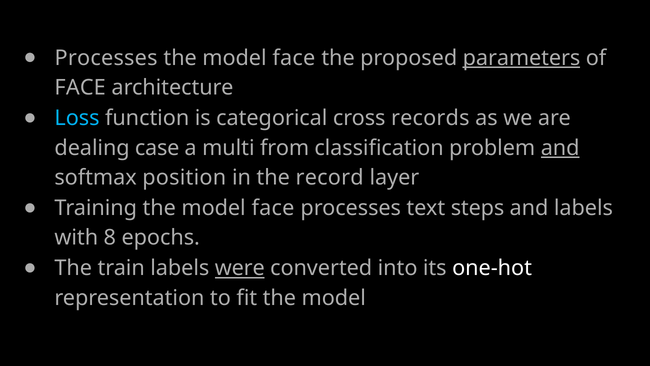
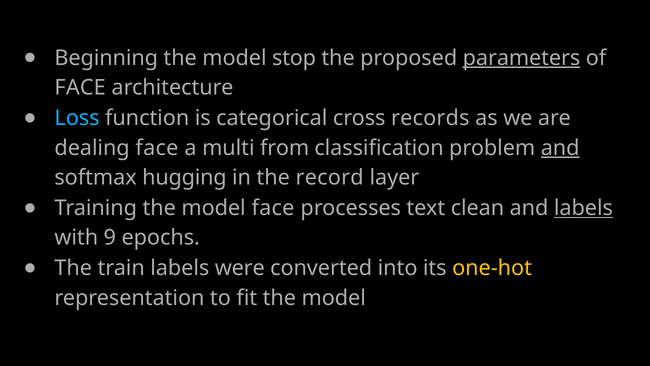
Processes at (106, 58): Processes -> Beginning
face at (294, 58): face -> stop
dealing case: case -> face
position: position -> hugging
steps: steps -> clean
labels at (583, 208) underline: none -> present
8: 8 -> 9
were underline: present -> none
one-hot colour: white -> yellow
